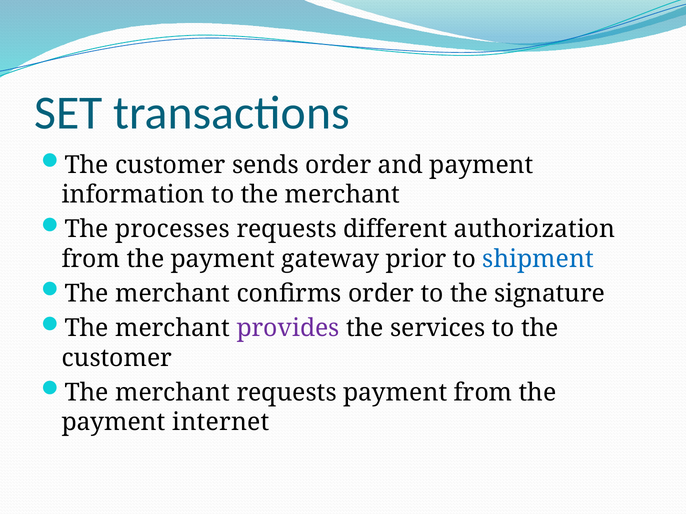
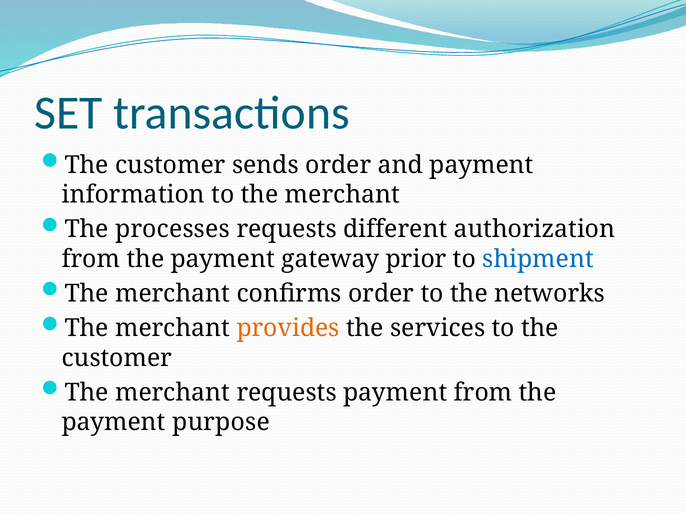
signature: signature -> networks
provides colour: purple -> orange
internet: internet -> purpose
